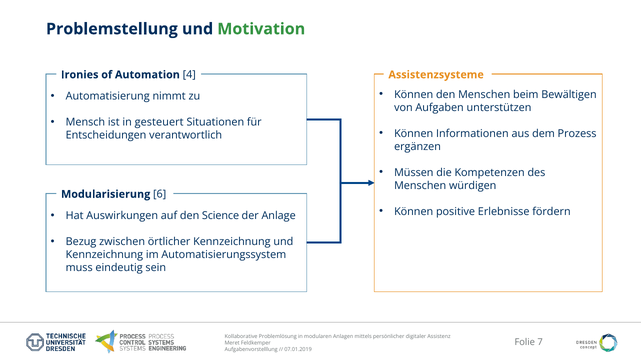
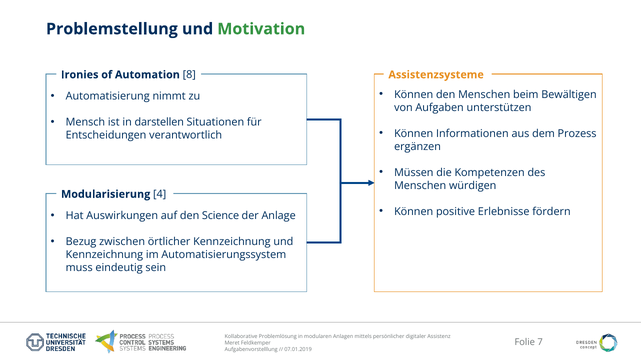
4: 4 -> 8
gesteuert: gesteuert -> darstellen
6: 6 -> 4
